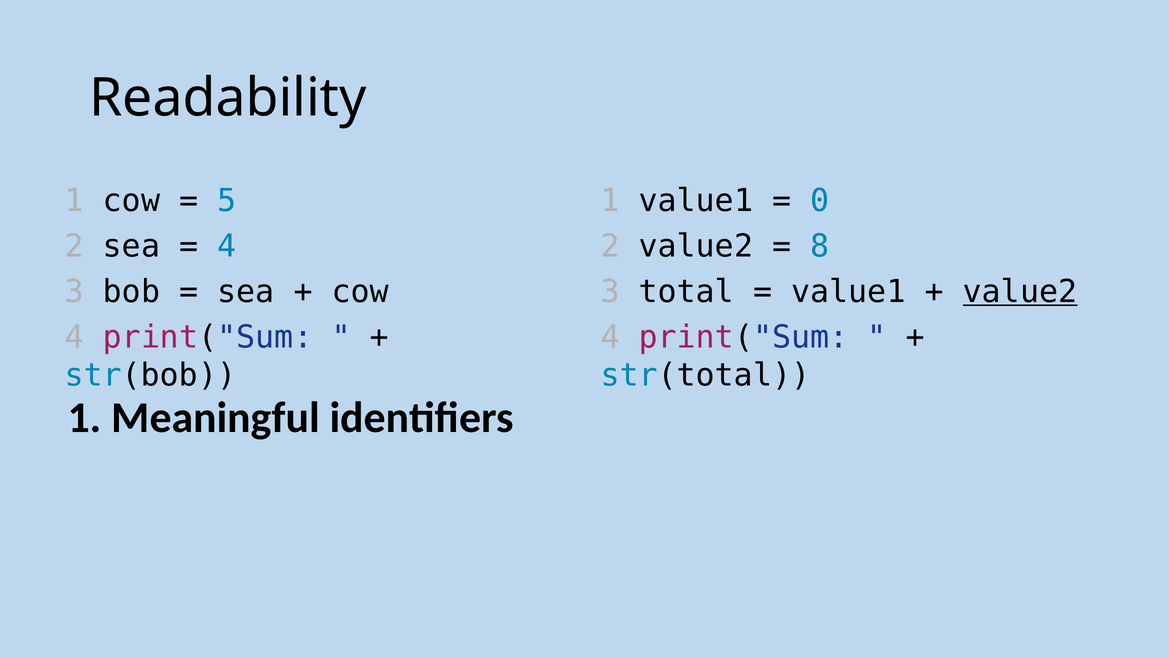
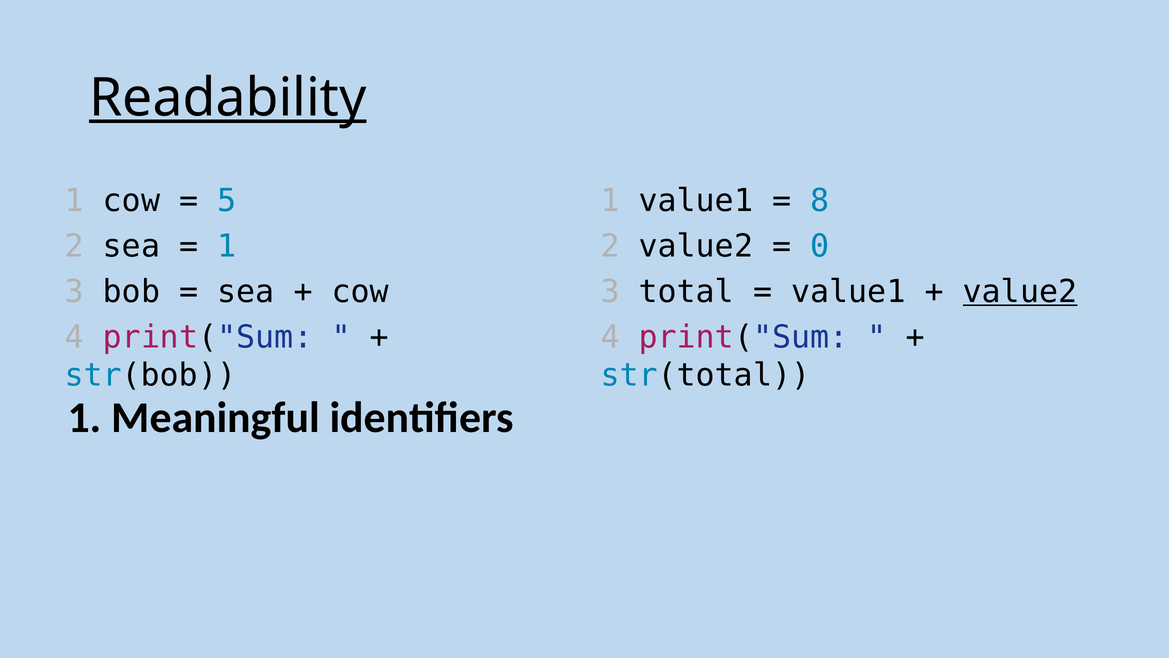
Readability underline: none -> present
0: 0 -> 8
4 at (227, 246): 4 -> 1
8: 8 -> 0
